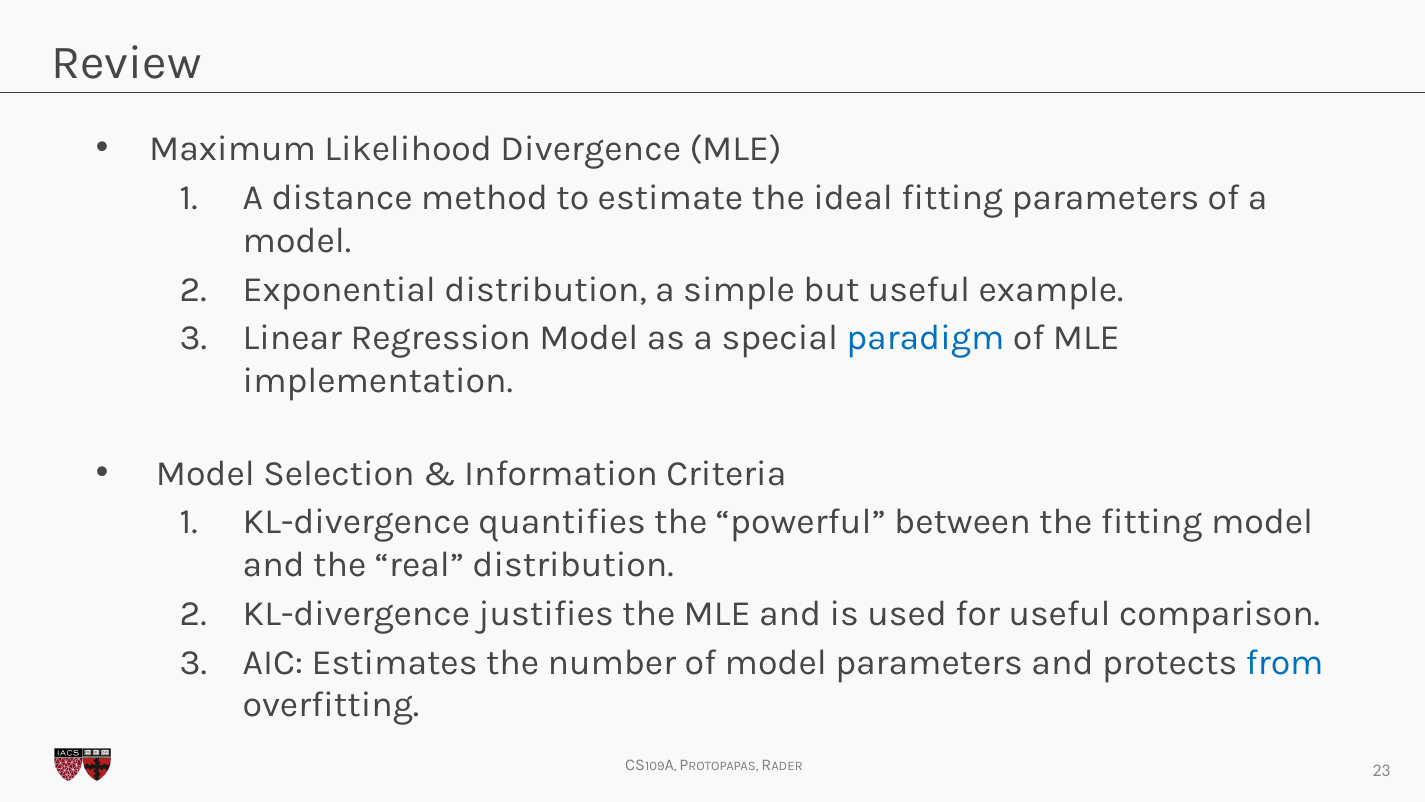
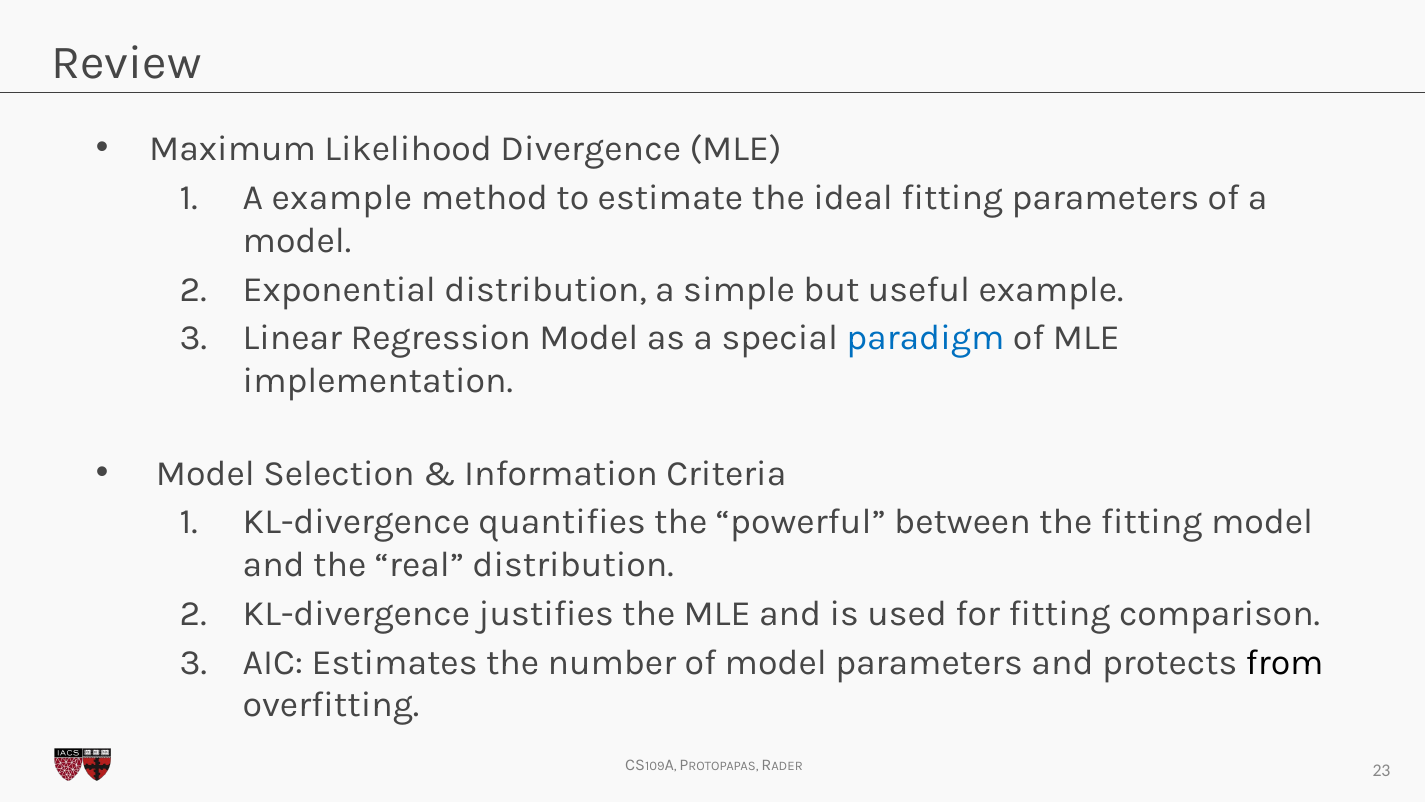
A distance: distance -> example
for useful: useful -> fitting
from colour: blue -> black
